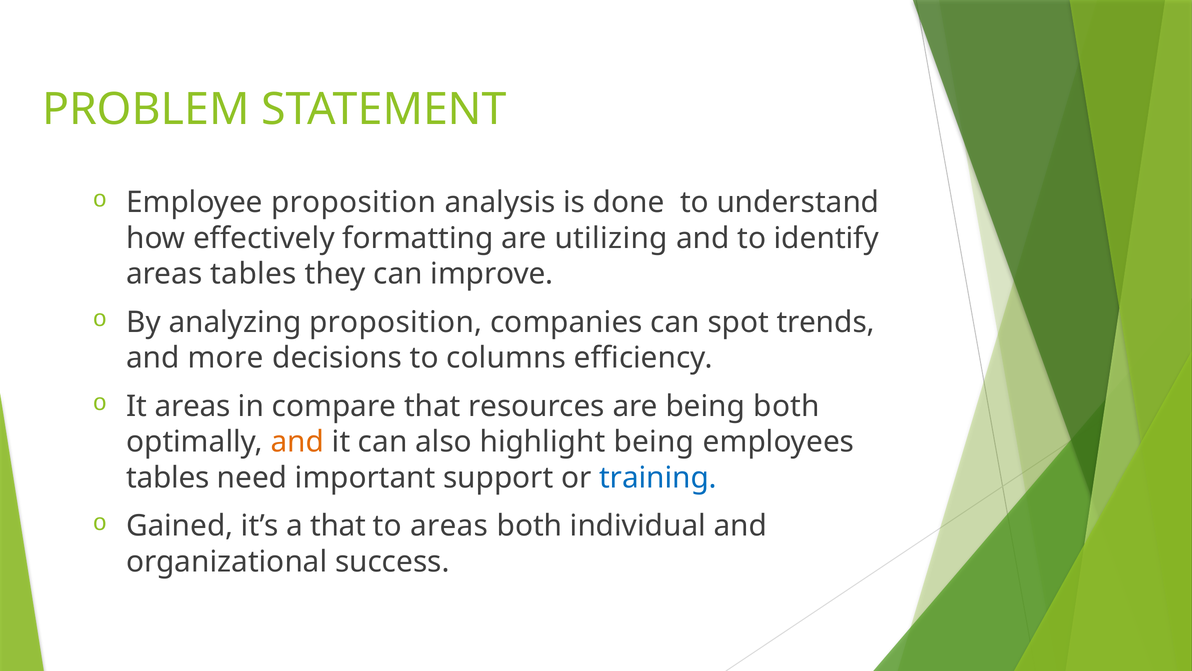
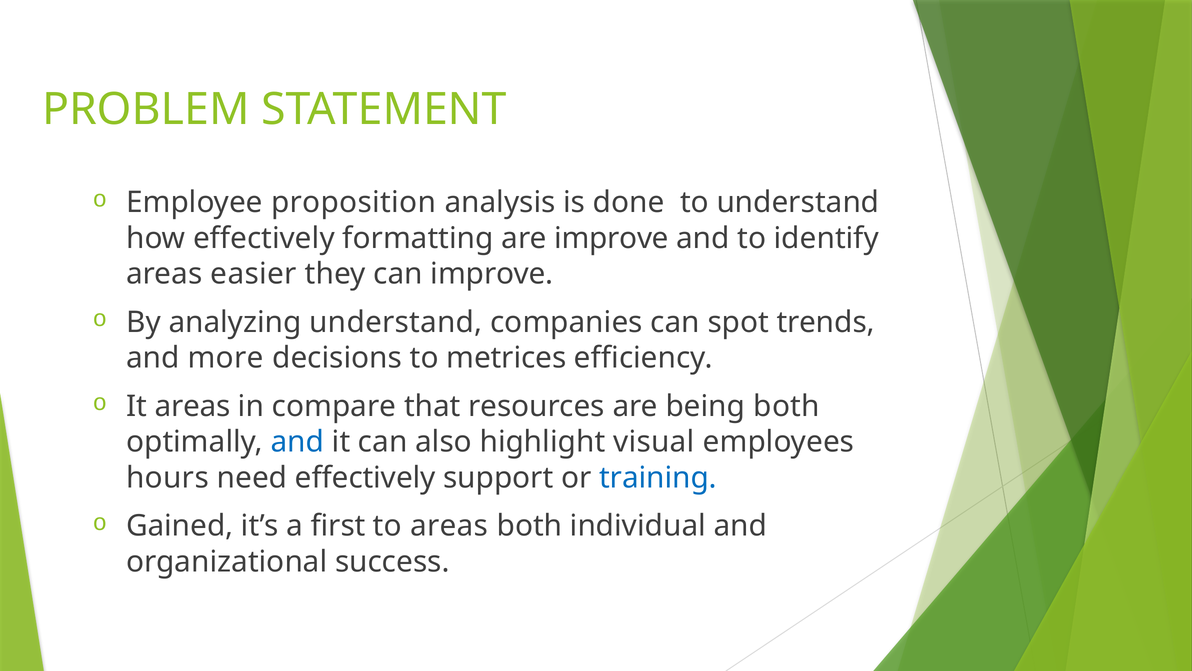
are utilizing: utilizing -> improve
areas tables: tables -> easier
analyzing proposition: proposition -> understand
columns: columns -> metrices
and at (297, 442) colour: orange -> blue
highlight being: being -> visual
tables at (168, 477): tables -> hours
need important: important -> effectively
a that: that -> first
